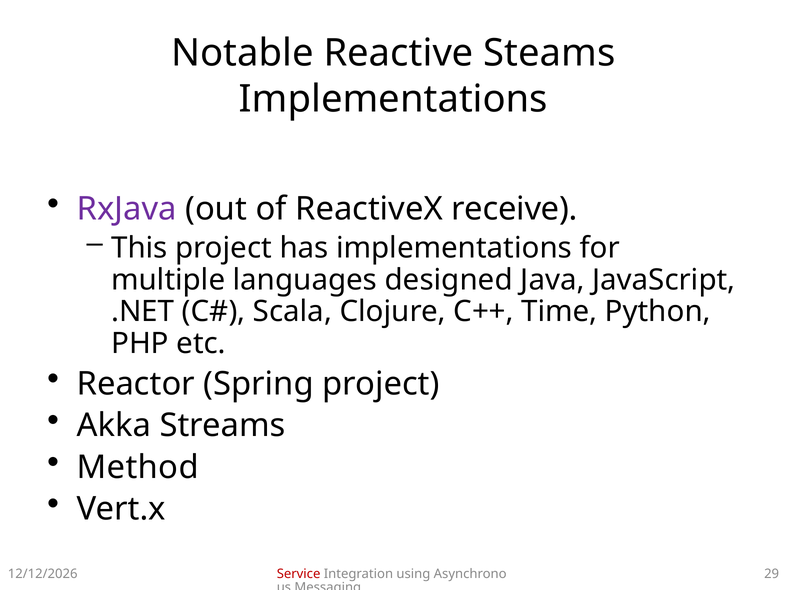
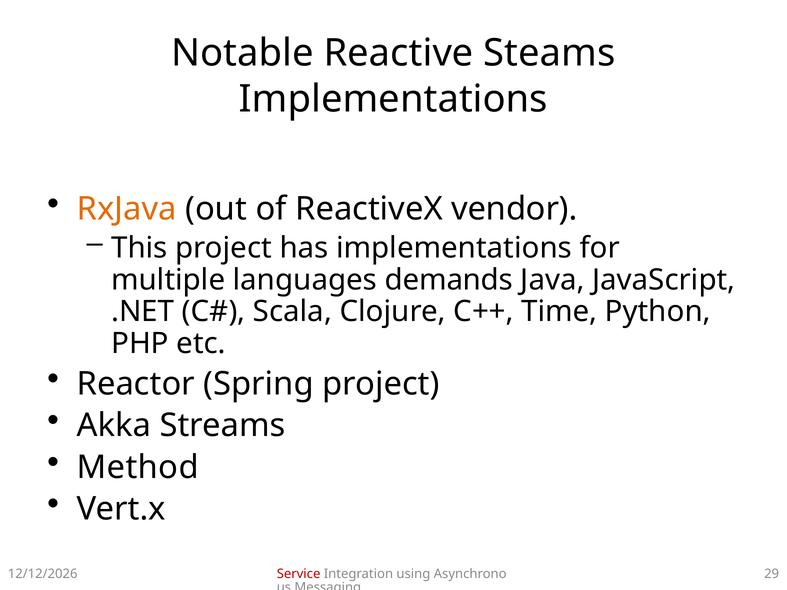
RxJava colour: purple -> orange
receive: receive -> vendor
designed: designed -> demands
